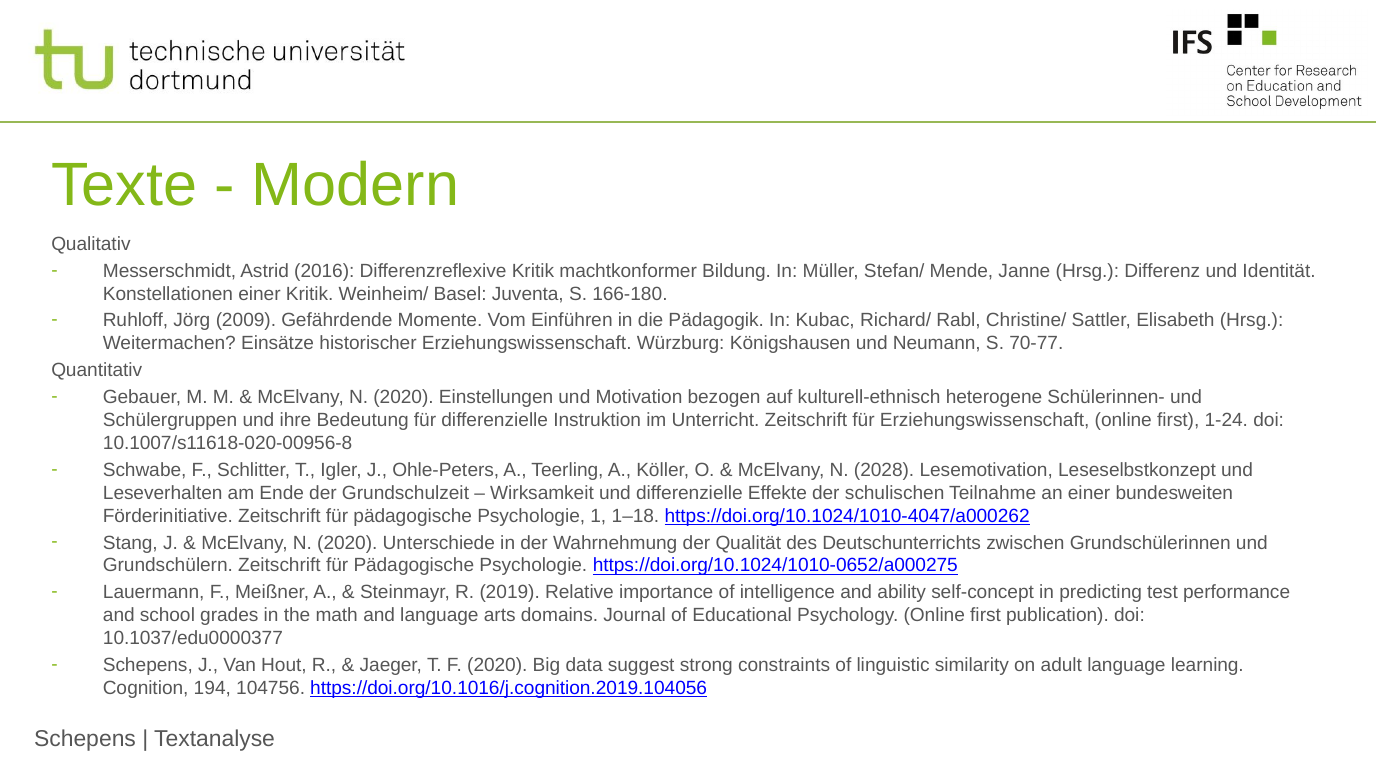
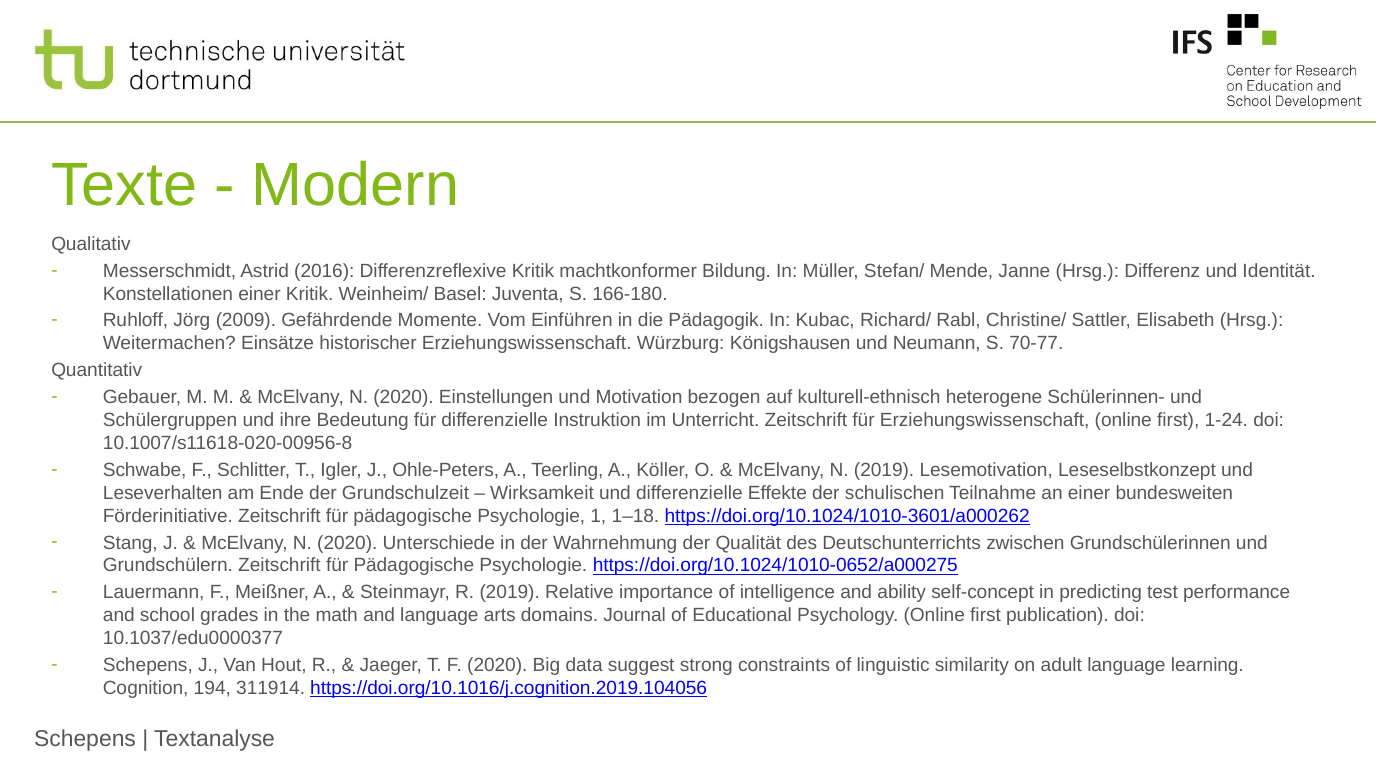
N 2028: 2028 -> 2019
https://doi.org/10.1024/1010-4047/a000262: https://doi.org/10.1024/1010-4047/a000262 -> https://doi.org/10.1024/1010-3601/a000262
104756: 104756 -> 311914
